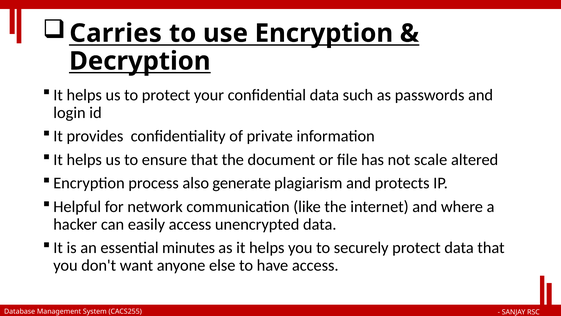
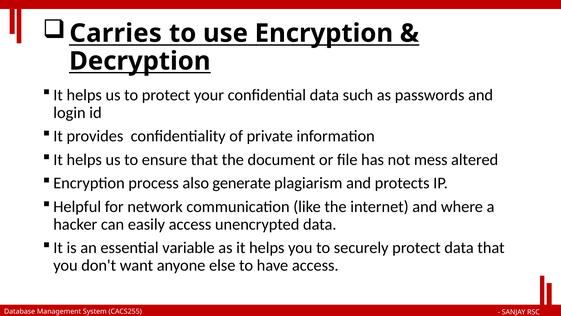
scale: scale -> mess
minutes: minutes -> variable
